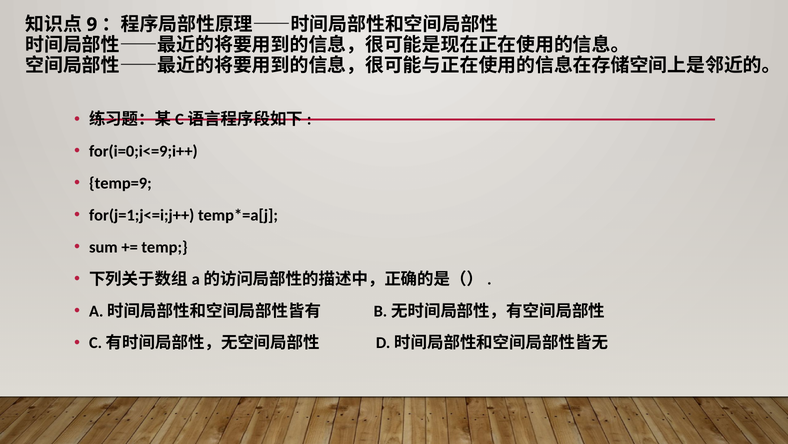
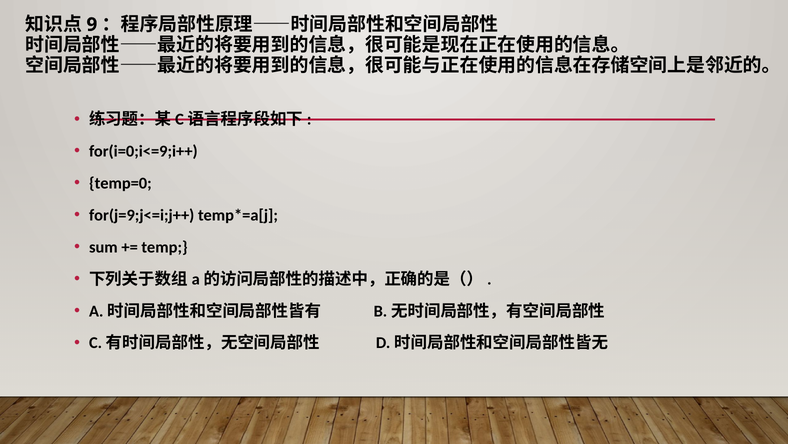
temp=9: temp=9 -> temp=0
for(j=1;j<=i;j++: for(j=1;j<=i;j++ -> for(j=9;j<=i;j++
